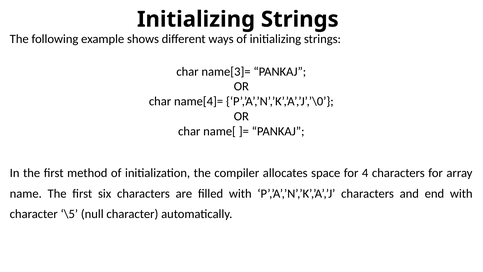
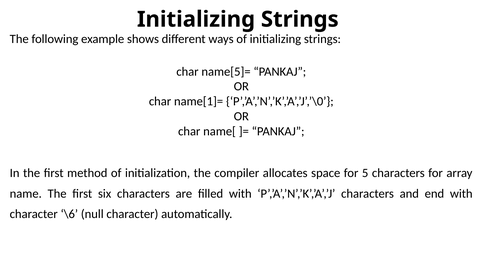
name[3]=: name[3]= -> name[5]=
name[4]=: name[4]= -> name[1]=
4: 4 -> 5
\5: \5 -> \6
